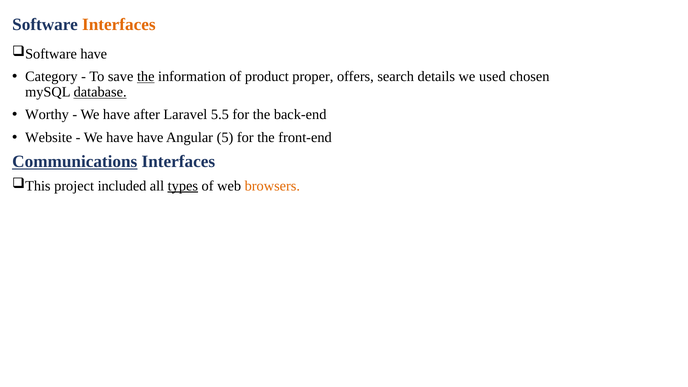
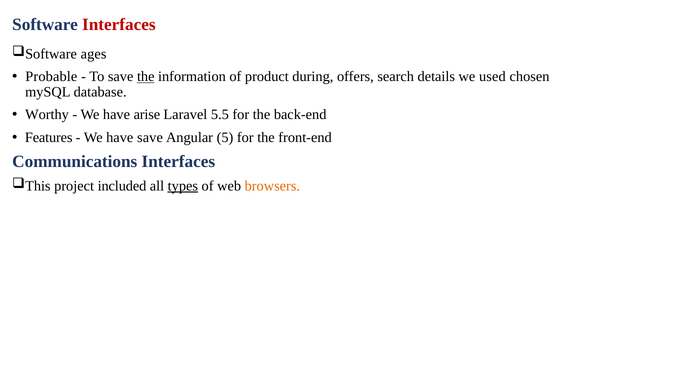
Interfaces at (119, 25) colour: orange -> red
have at (94, 54): have -> ages
Category: Category -> Probable
proper: proper -> during
database underline: present -> none
after: after -> arise
Website: Website -> Features
have have: have -> save
Communications underline: present -> none
